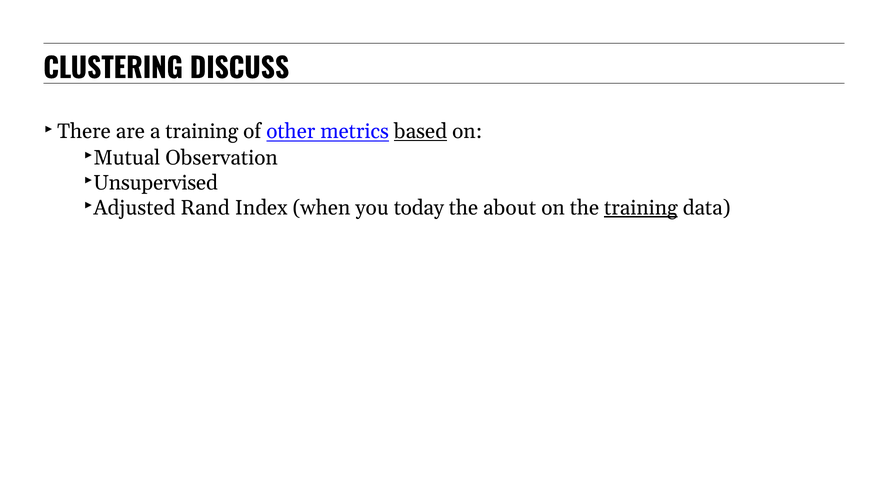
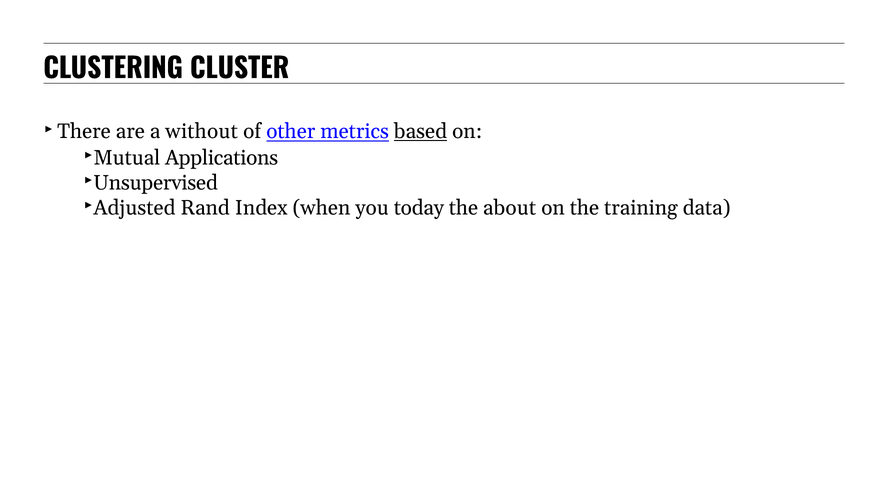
DISCUSS: DISCUSS -> CLUSTER
a training: training -> without
Observation: Observation -> Applications
training at (641, 208) underline: present -> none
